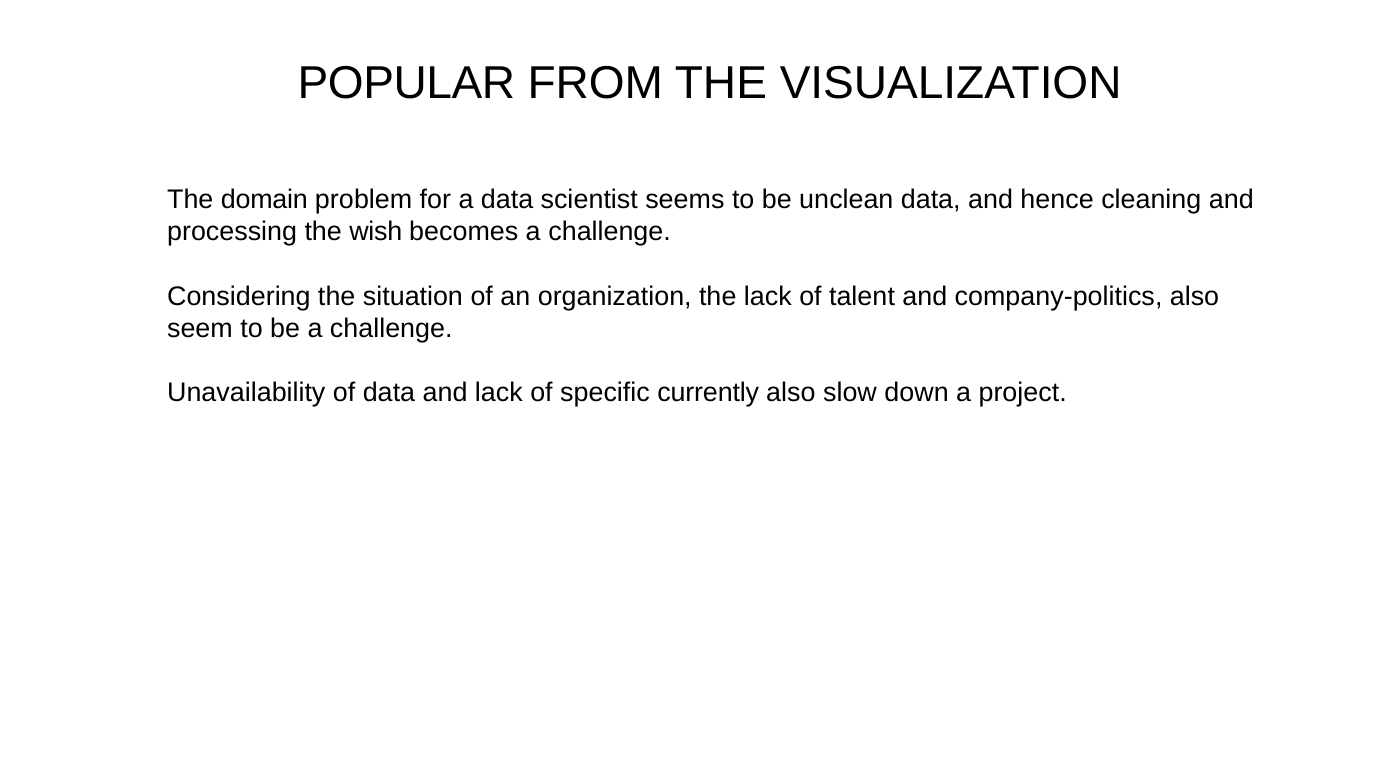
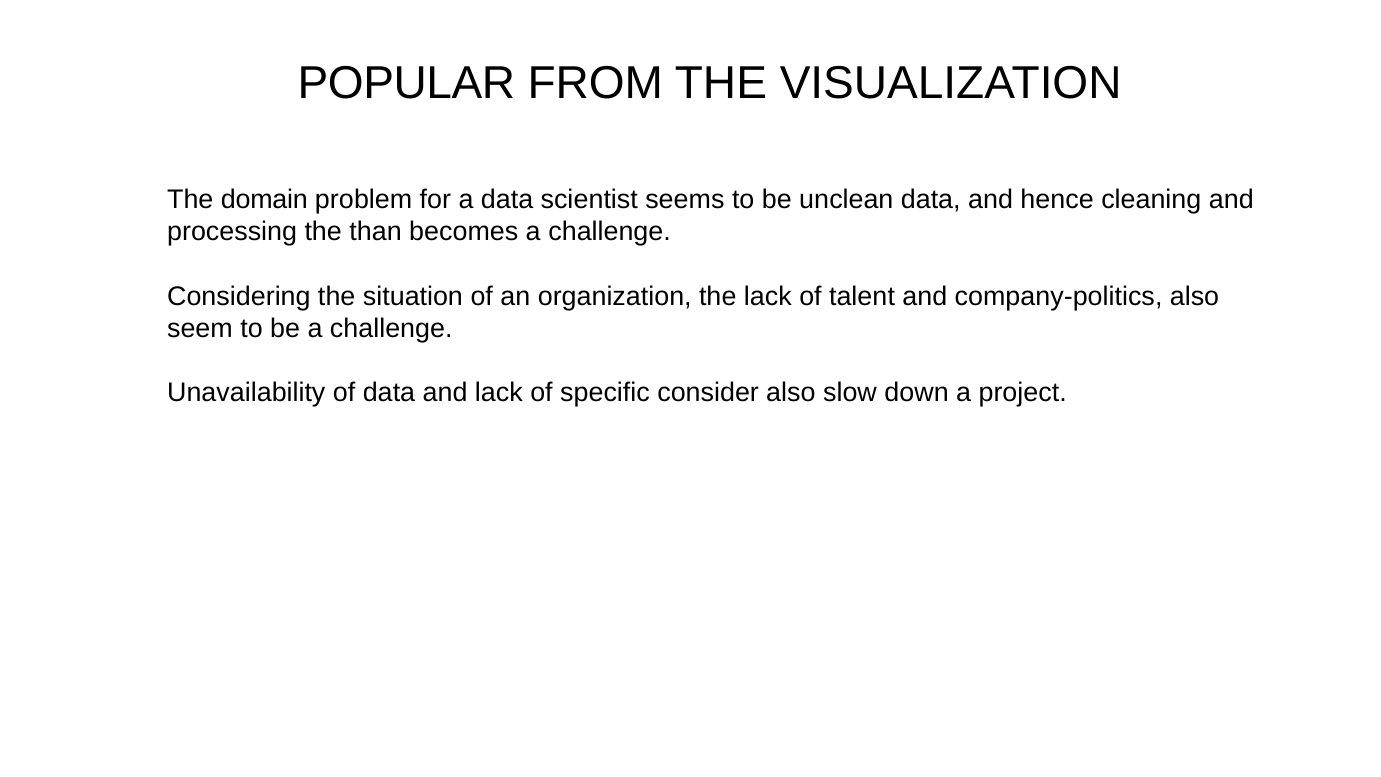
wish: wish -> than
currently: currently -> consider
